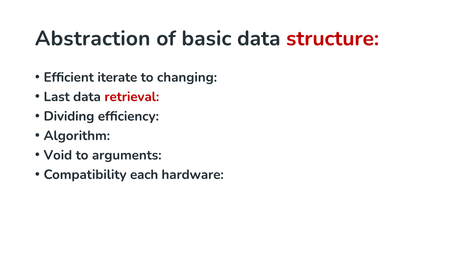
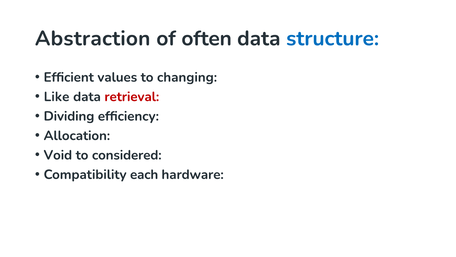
basic: basic -> often
structure colour: red -> blue
iterate: iterate -> values
Last: Last -> Like
Algorithm: Algorithm -> Allocation
arguments: arguments -> considered
